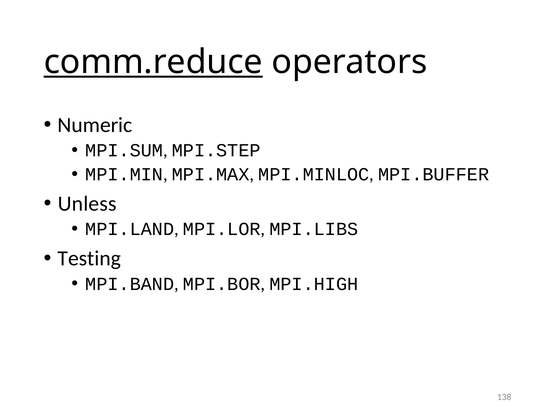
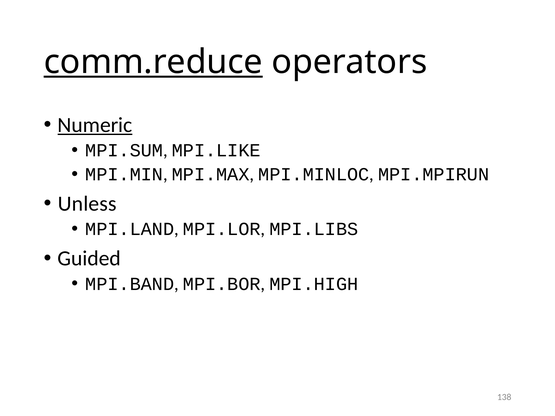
Numeric underline: none -> present
MPI.STEP: MPI.STEP -> MPI.LIKE
MPI.BUFFER: MPI.BUFFER -> MPI.MPIRUN
Testing: Testing -> Guided
